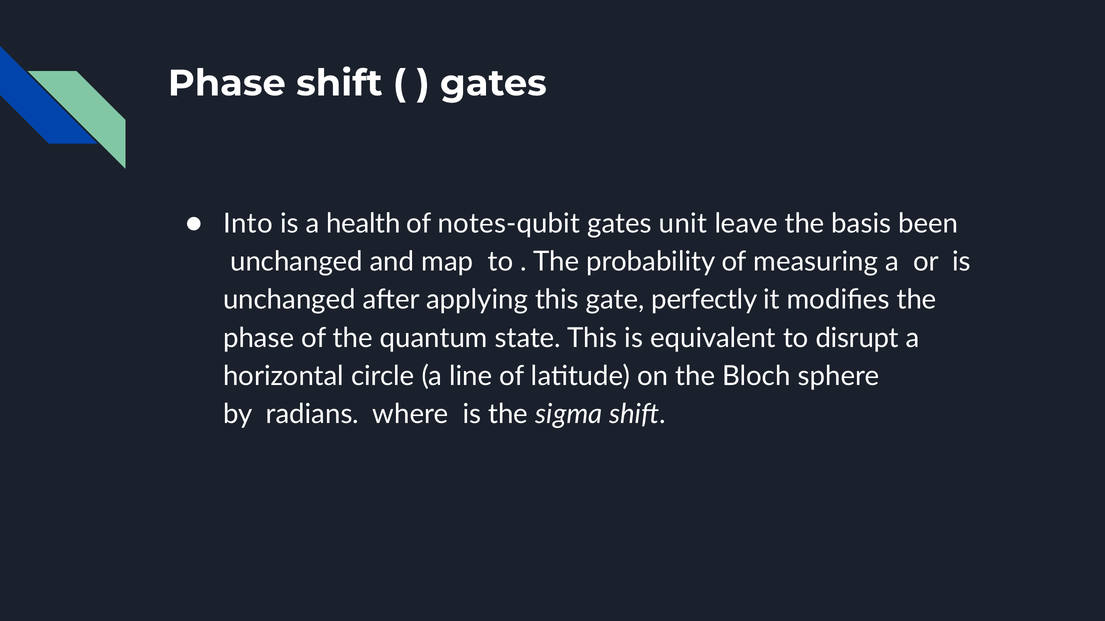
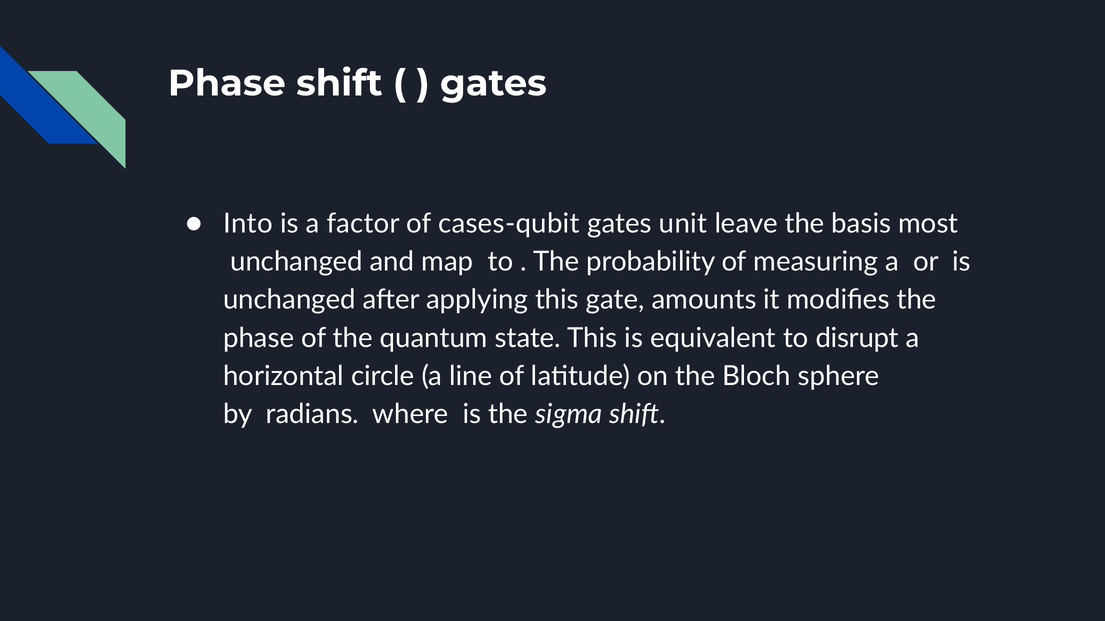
health: health -> factor
notes-qubit: notes-qubit -> cases-qubit
been: been -> most
perfectly: perfectly -> amounts
